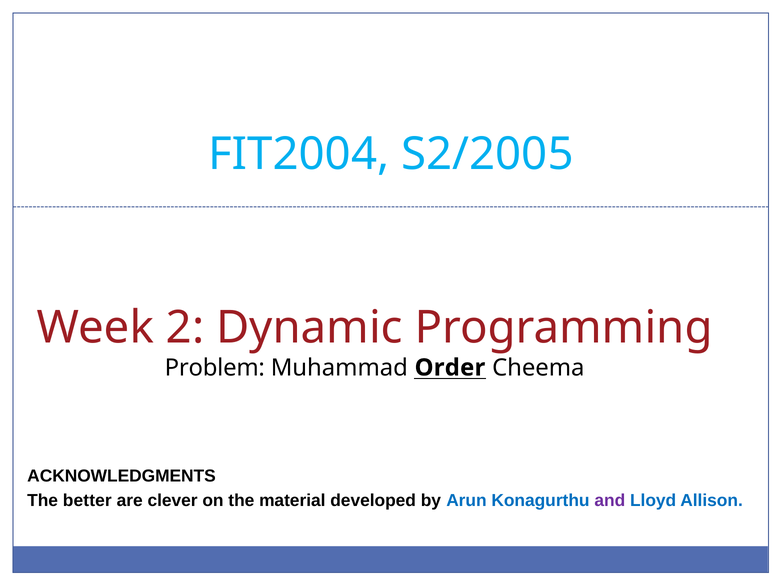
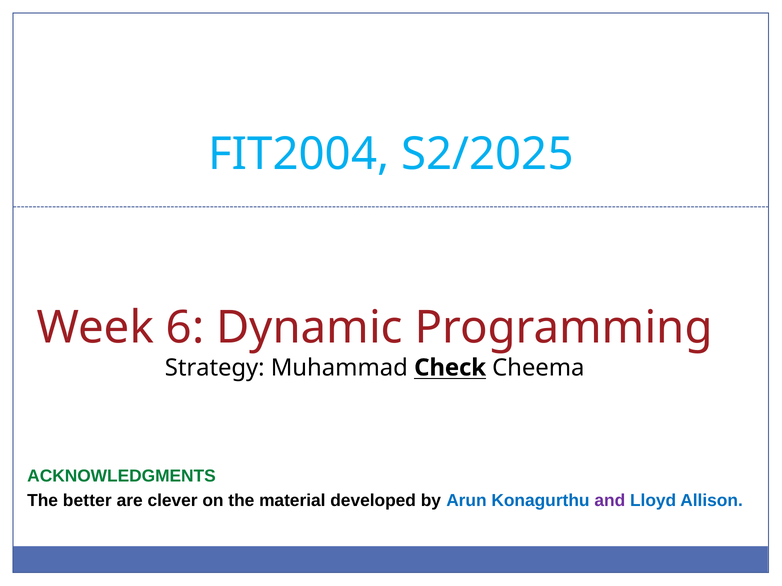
S2/2005: S2/2005 -> S2/2025
2: 2 -> 6
Problem: Problem -> Strategy
Order: Order -> Check
ACKNOWLEDGMENTS colour: black -> green
